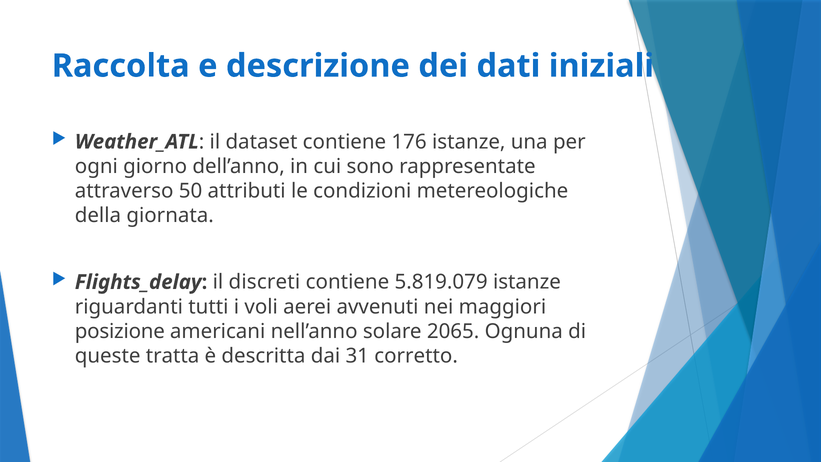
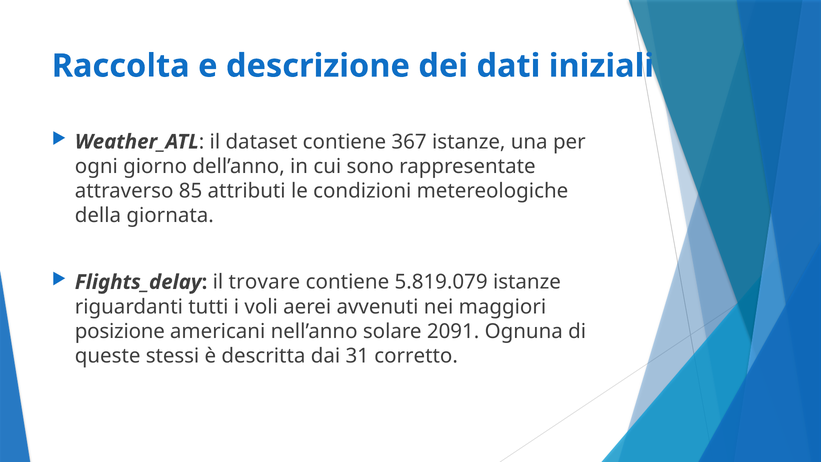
176: 176 -> 367
50: 50 -> 85
discreti: discreti -> trovare
2065: 2065 -> 2091
tratta: tratta -> stessi
